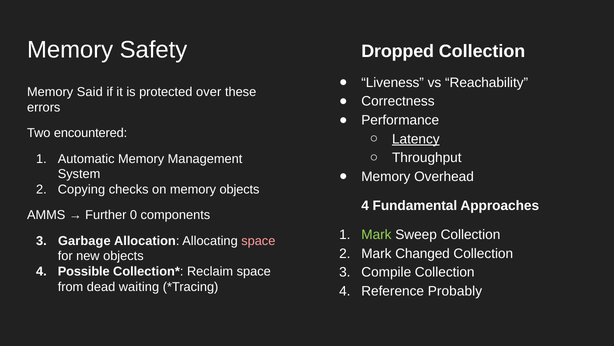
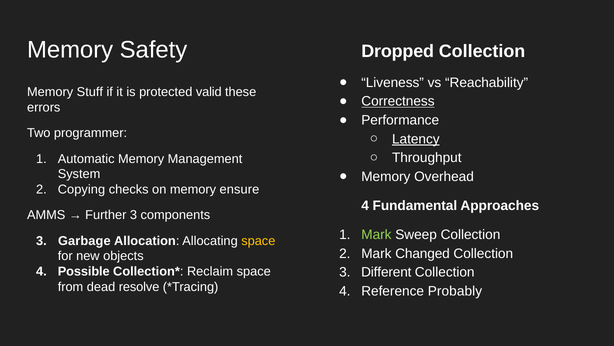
Said: Said -> Stuff
over: over -> valid
Correctness underline: none -> present
encountered: encountered -> programmer
memory objects: objects -> ensure
Further 0: 0 -> 3
space at (258, 240) colour: pink -> yellow
Compile: Compile -> Different
waiting: waiting -> resolve
